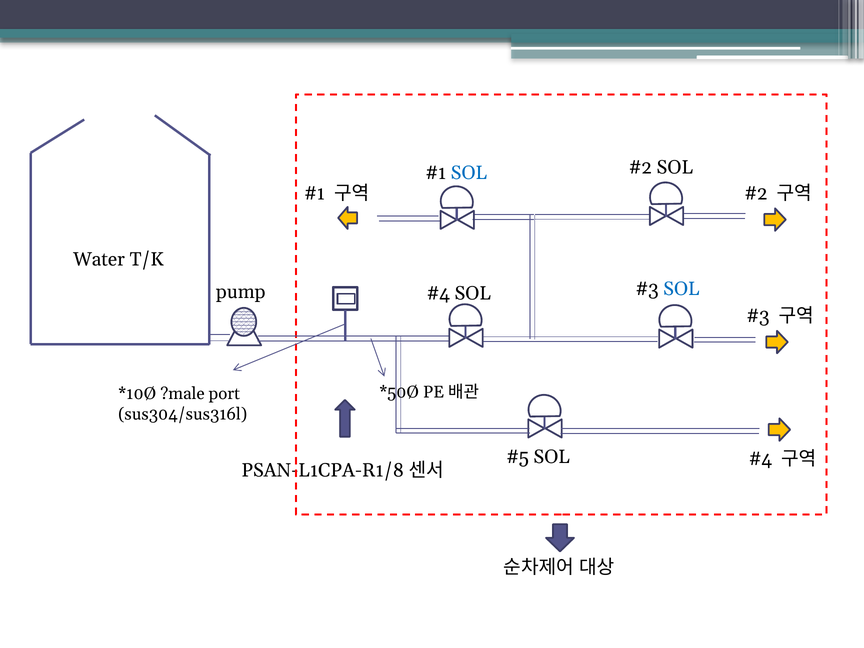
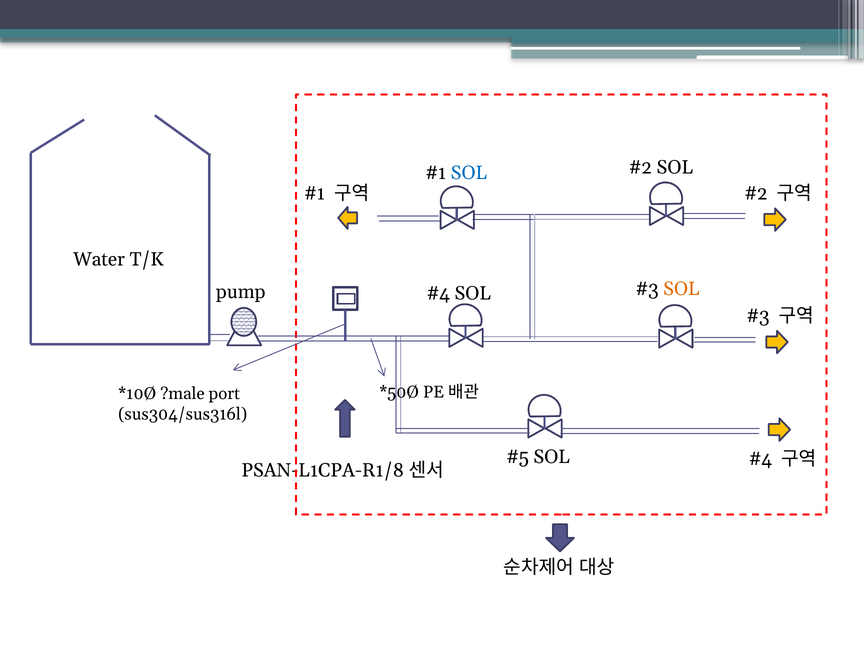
SOL at (681, 289) colour: blue -> orange
